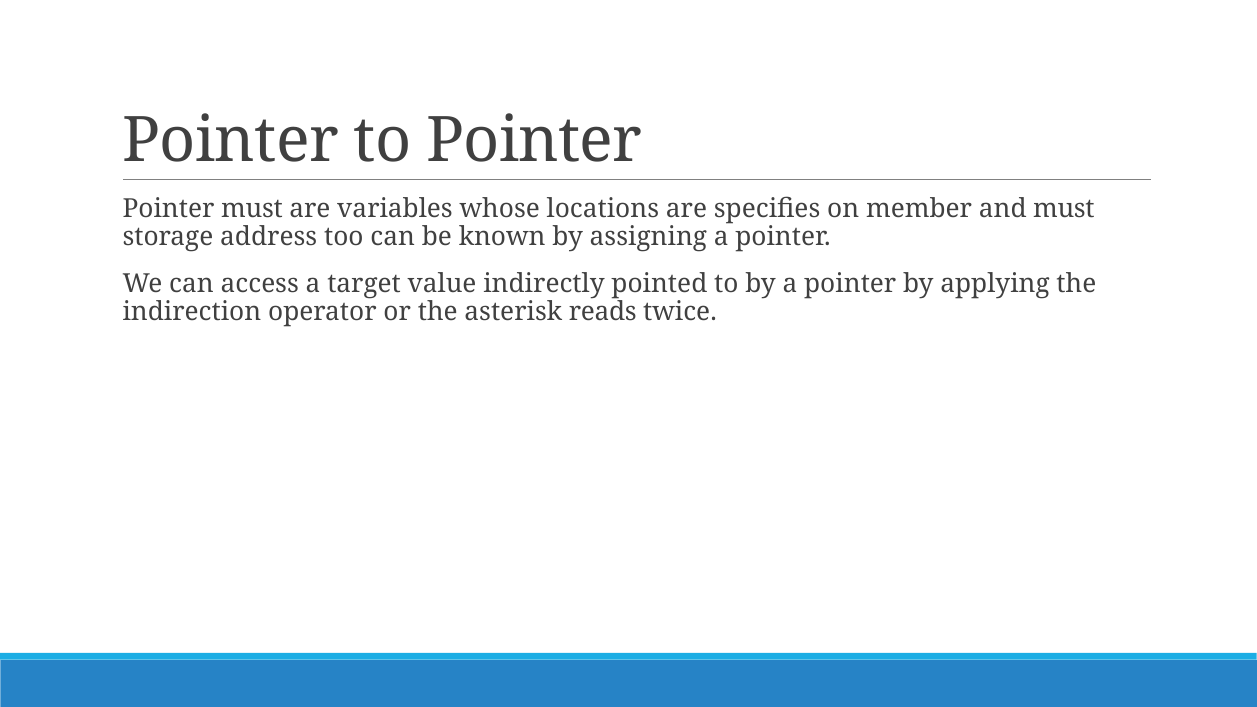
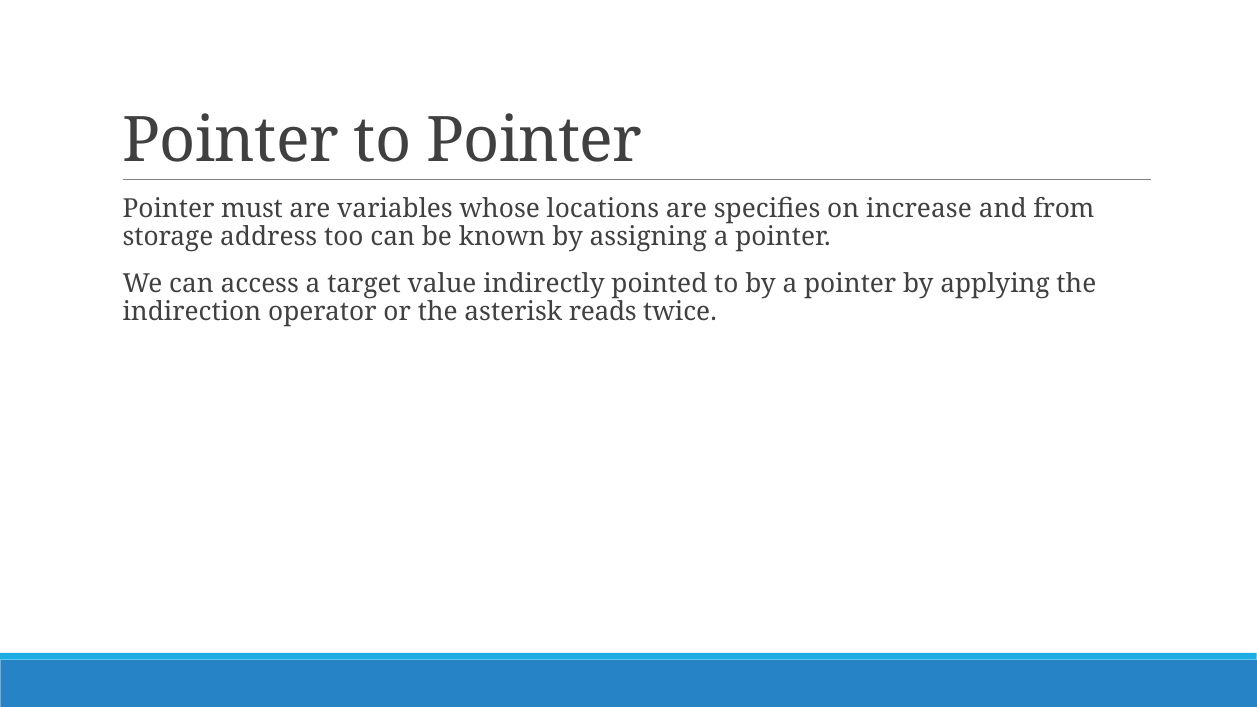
member: member -> increase
and must: must -> from
